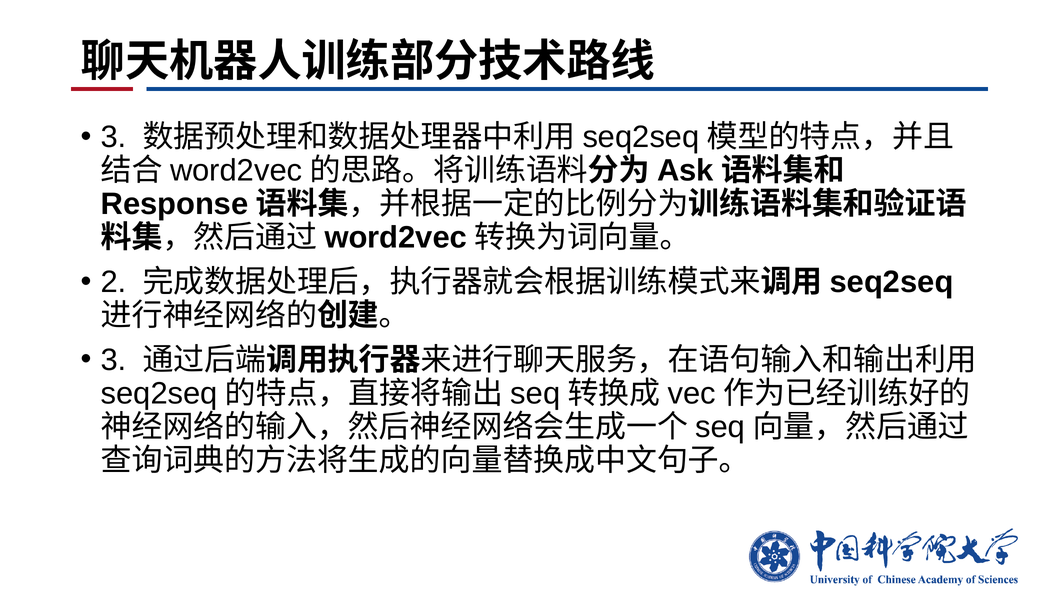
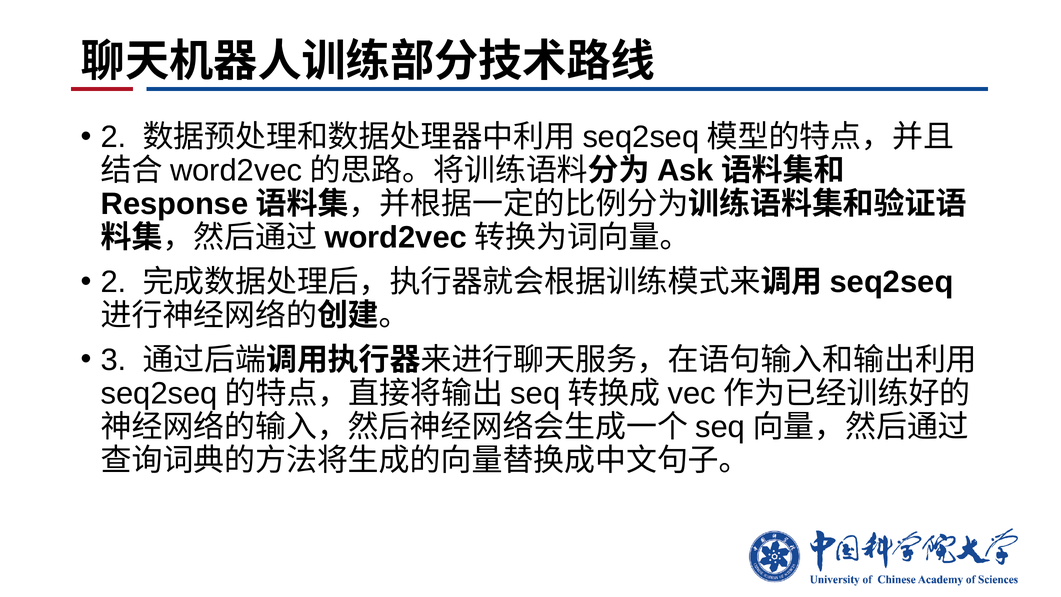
3 at (114, 137): 3 -> 2
